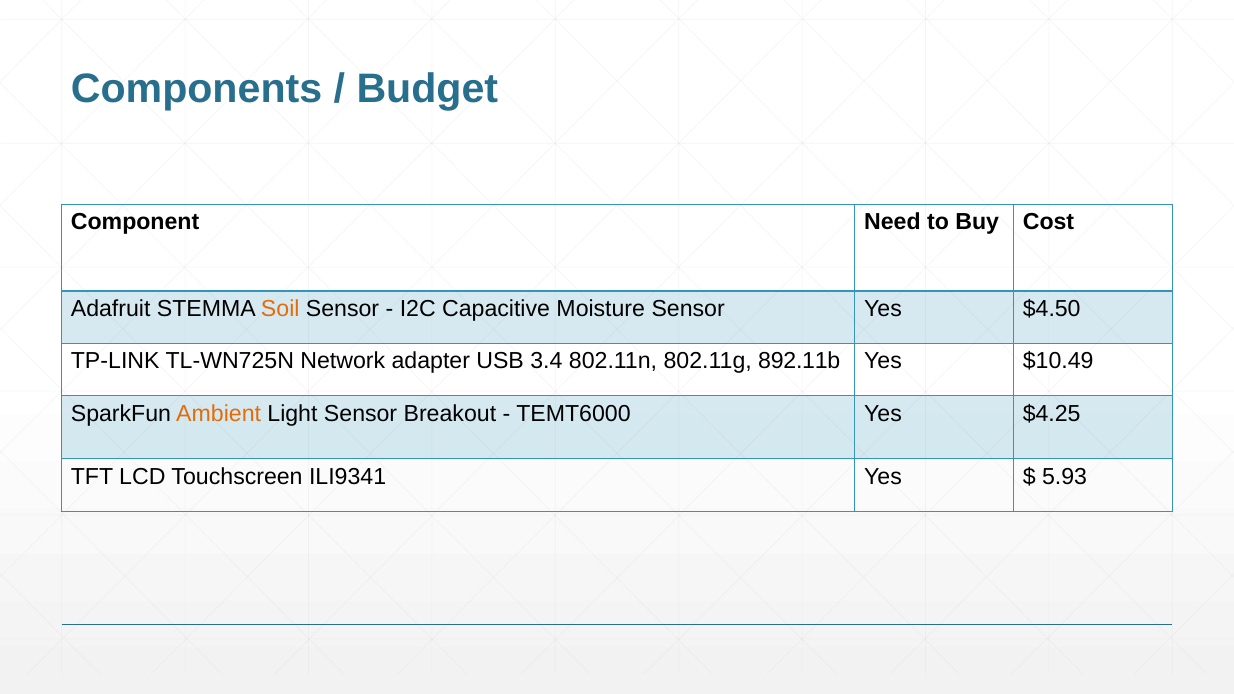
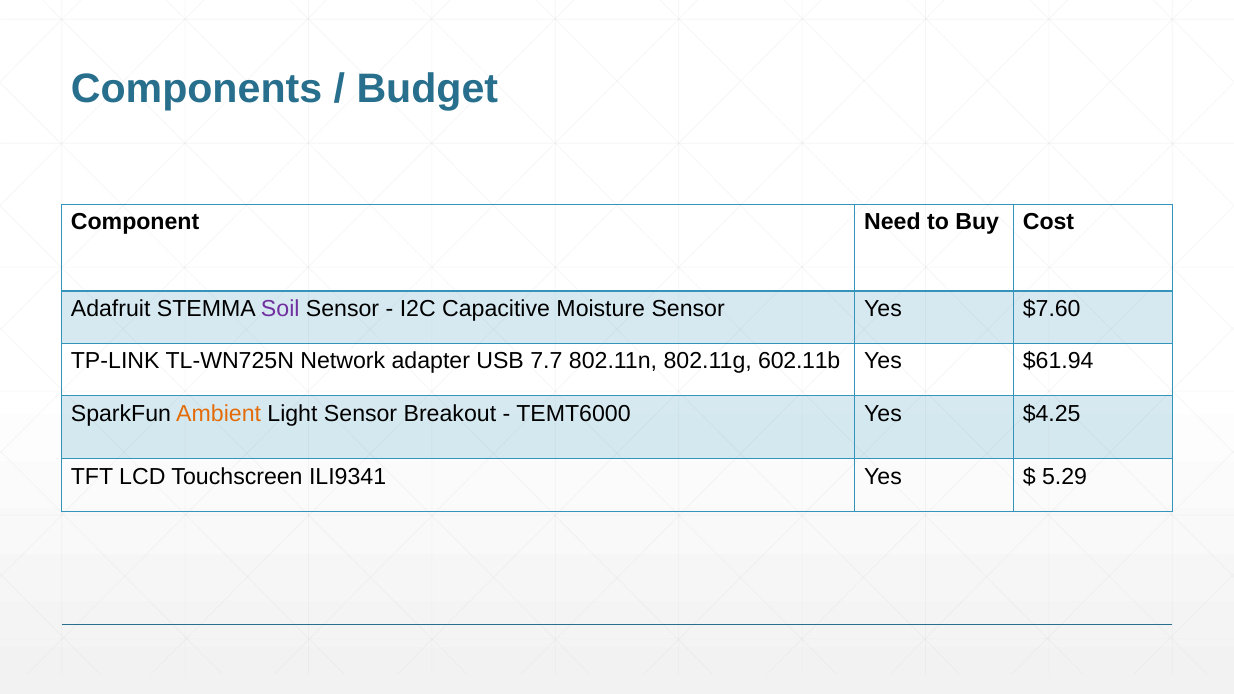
Soil colour: orange -> purple
$4.50: $4.50 -> $7.60
3.4: 3.4 -> 7.7
892.11b: 892.11b -> 602.11b
$10.49: $10.49 -> $61.94
5.93: 5.93 -> 5.29
